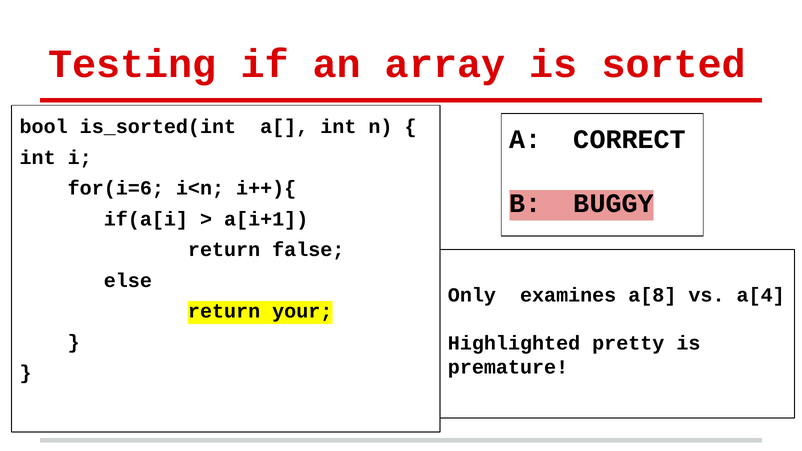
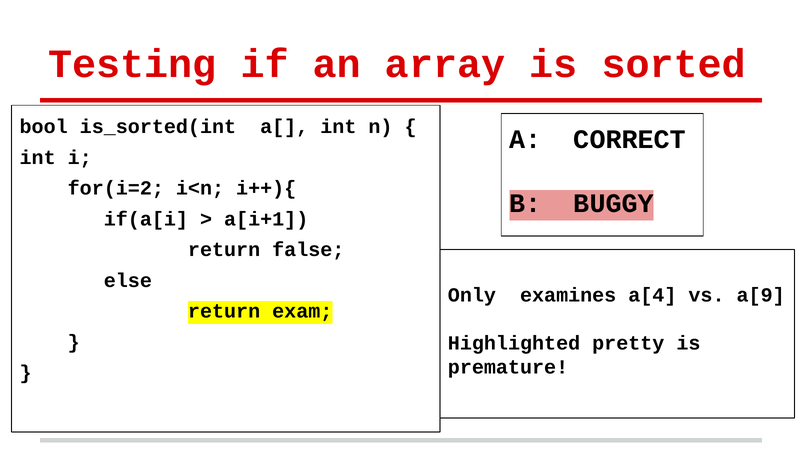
for(i=6: for(i=6 -> for(i=2
a[8: a[8 -> a[4
a[4: a[4 -> a[9
your: your -> exam
